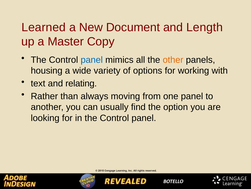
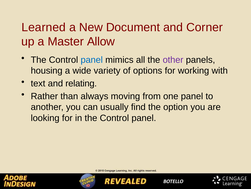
Length: Length -> Corner
Copy: Copy -> Allow
other colour: orange -> purple
